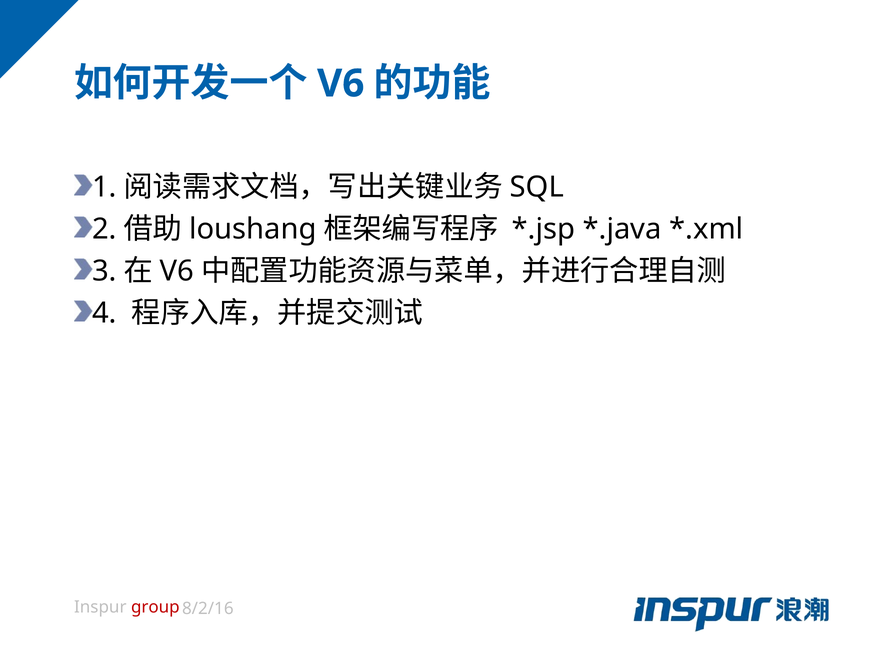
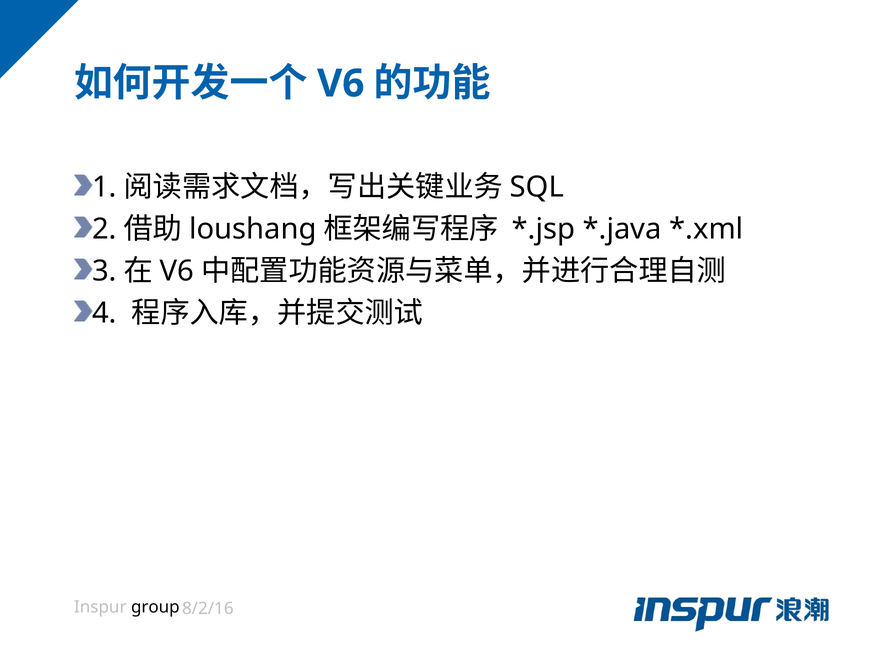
group colour: red -> black
